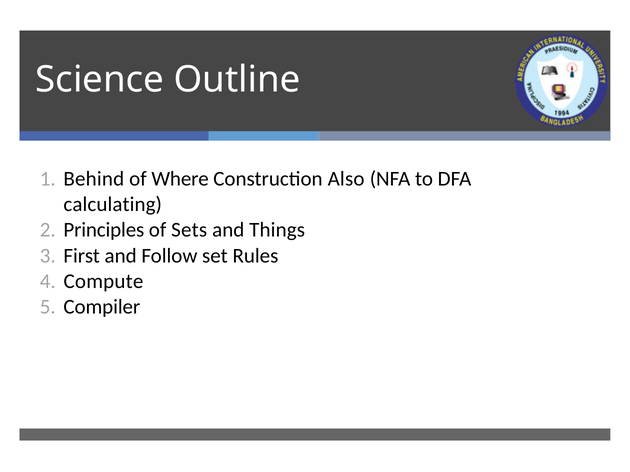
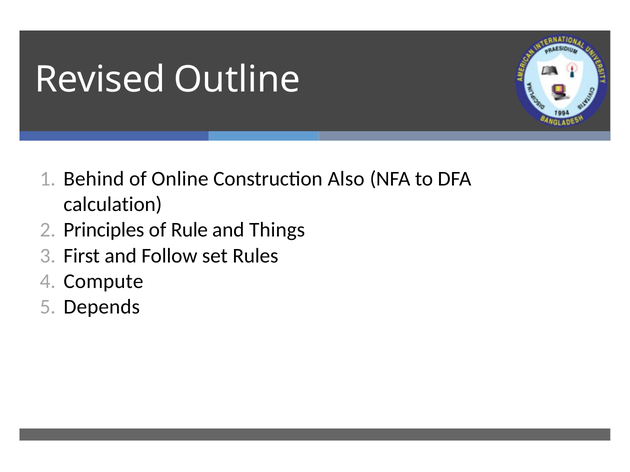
Science: Science -> Revised
Where: Where -> Online
calculating: calculating -> calculation
Sets: Sets -> Rule
Compiler: Compiler -> Depends
